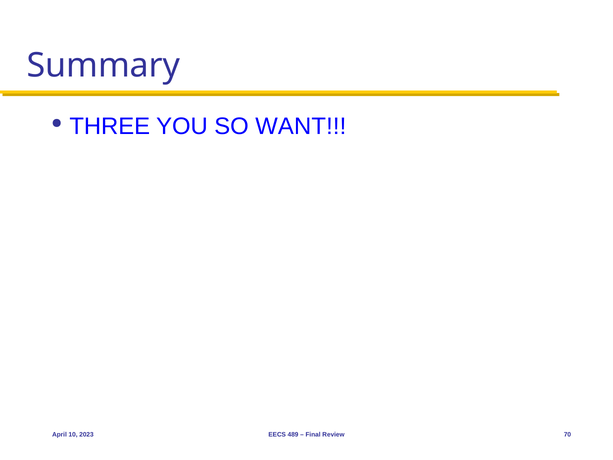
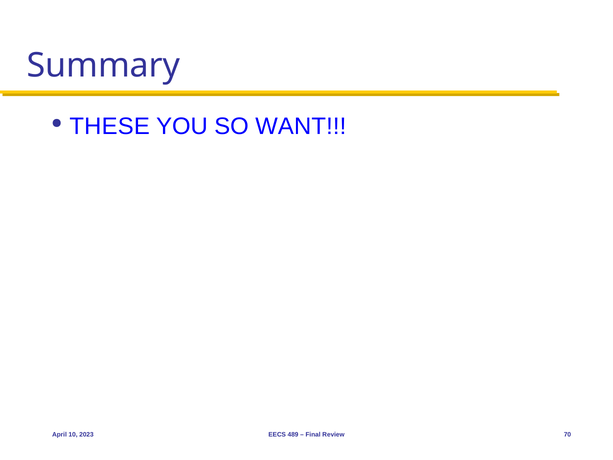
THREE: THREE -> THESE
